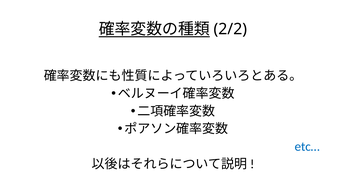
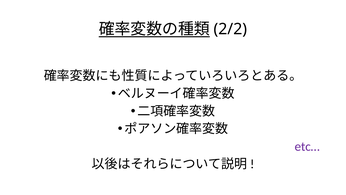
etc… colour: blue -> purple
